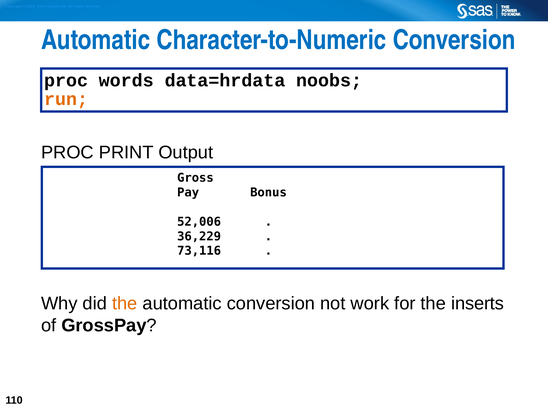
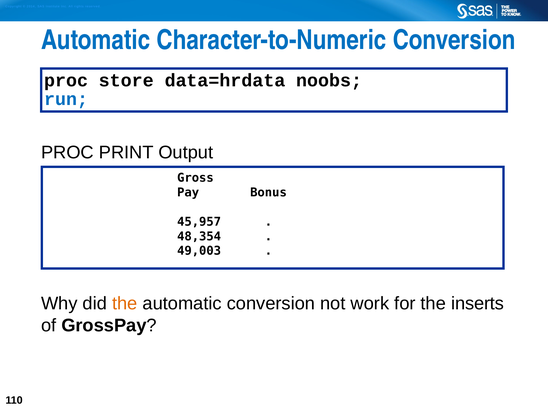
words: words -> store
run colour: orange -> blue
52,006: 52,006 -> 45,957
36,229: 36,229 -> 48,354
73,116: 73,116 -> 49,003
